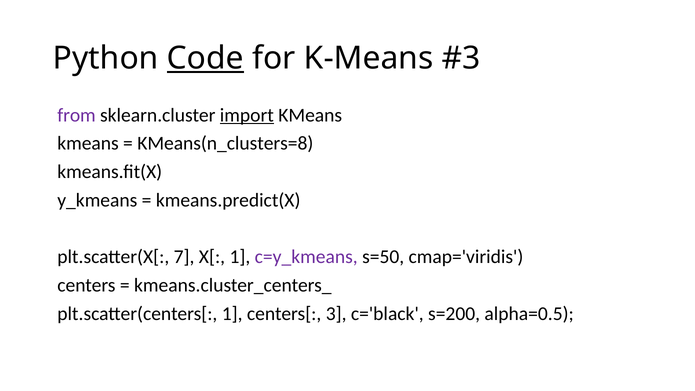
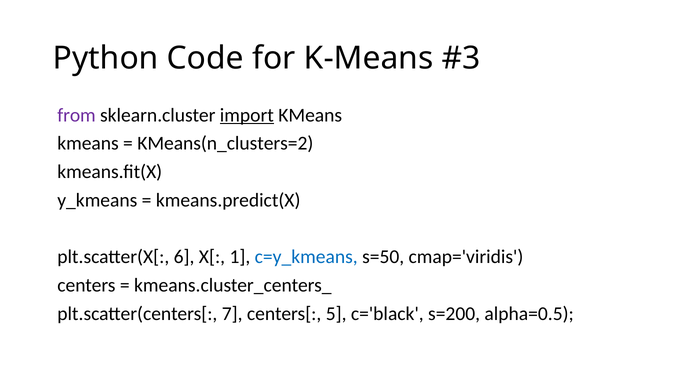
Code underline: present -> none
KMeans(n_clusters=8: KMeans(n_clusters=8 -> KMeans(n_clusters=2
7: 7 -> 6
c=y_kmeans colour: purple -> blue
plt.scatter(centers[ 1: 1 -> 7
3: 3 -> 5
